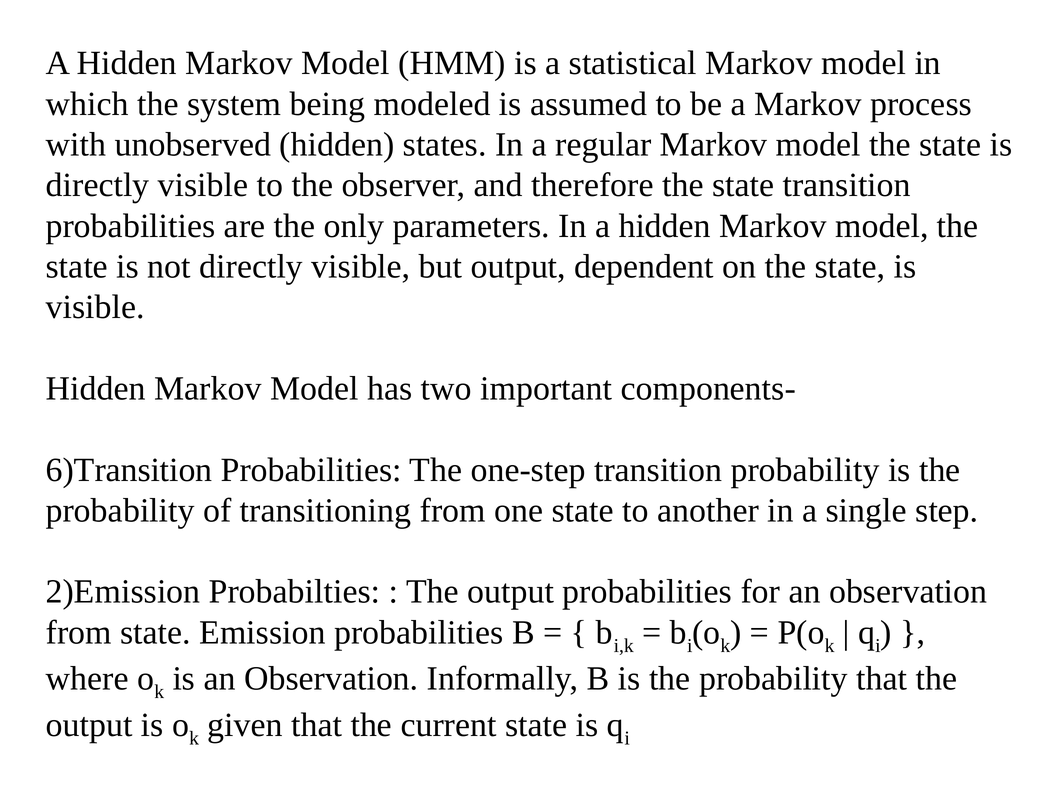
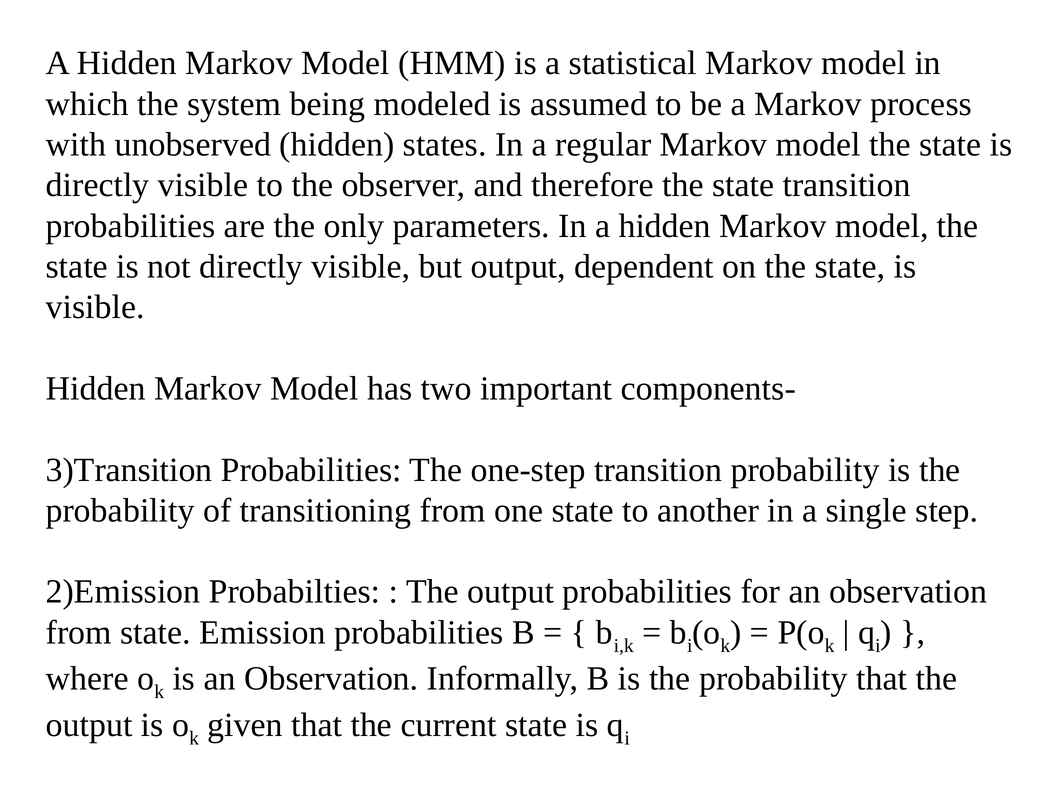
6)Transition: 6)Transition -> 3)Transition
